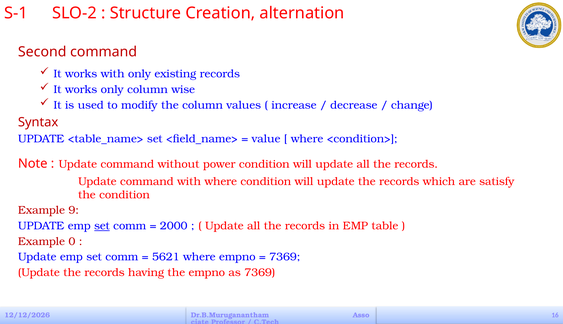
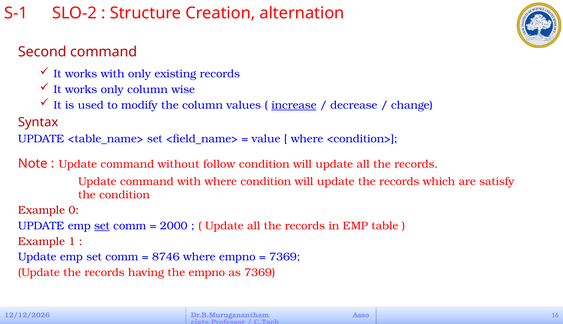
increase underline: none -> present
power: power -> follow
9: 9 -> 0
0: 0 -> 1
5621: 5621 -> 8746
